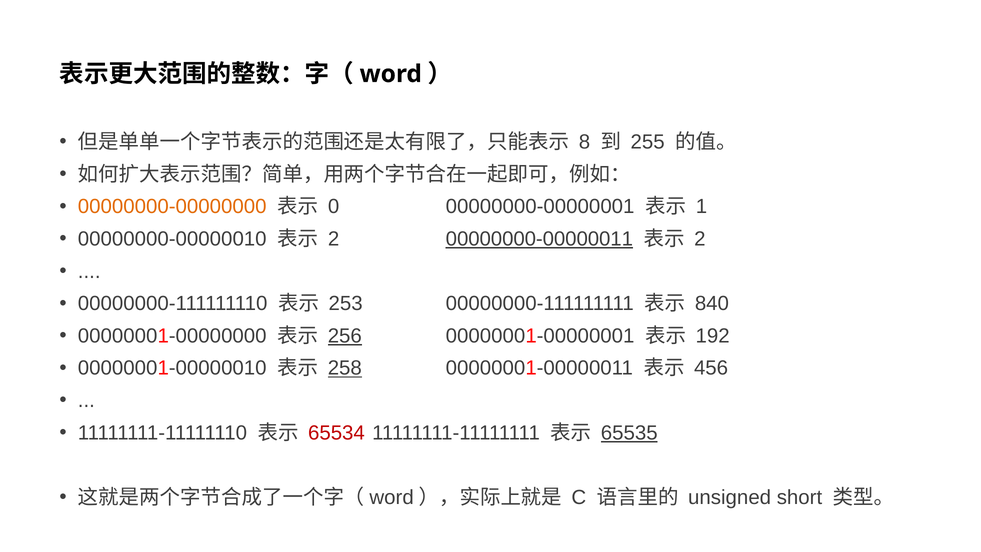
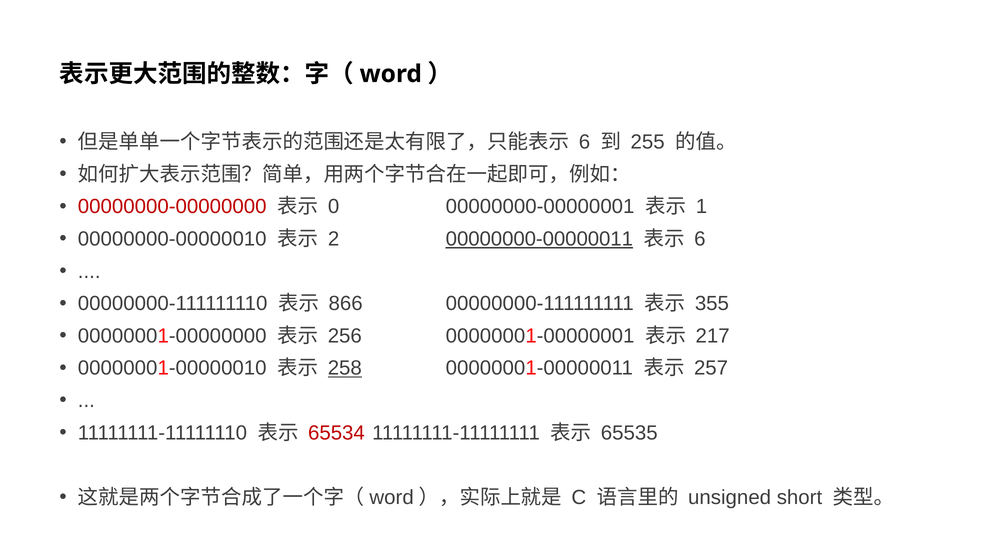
8 at (584, 142): 8 -> 6
00000000-00000000 colour: orange -> red
2 at (700, 239): 2 -> 6
253: 253 -> 866
840: 840 -> 355
256 underline: present -> none
192: 192 -> 217
456: 456 -> 257
65535 underline: present -> none
